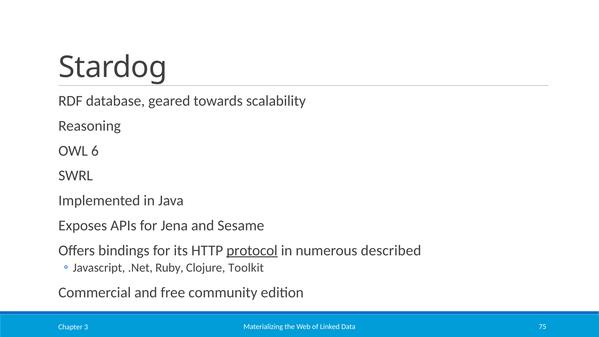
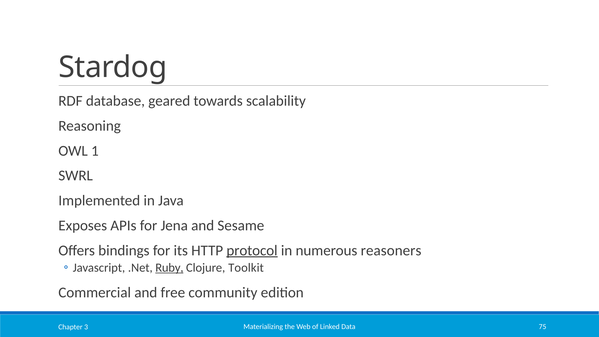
6: 6 -> 1
described: described -> reasoners
Ruby underline: none -> present
